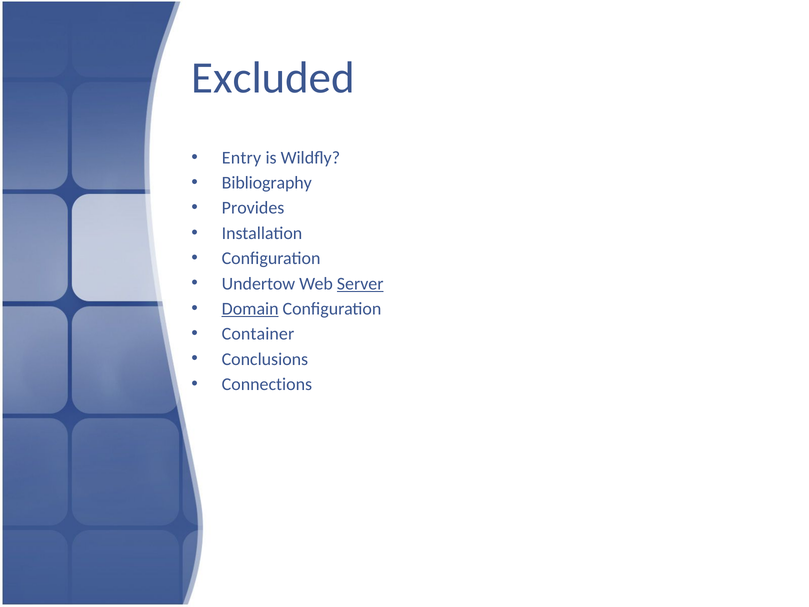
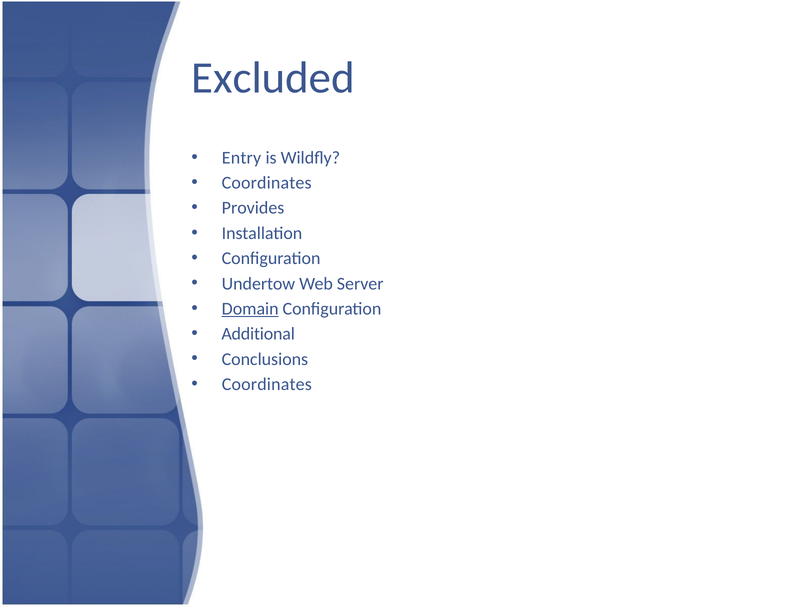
Bibliography at (267, 183): Bibliography -> Coordinates
Server underline: present -> none
Container: Container -> Additional
Connections at (267, 384): Connections -> Coordinates
